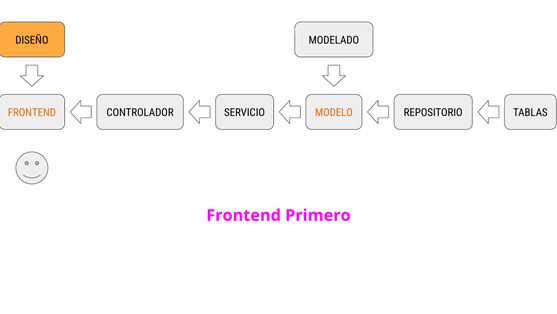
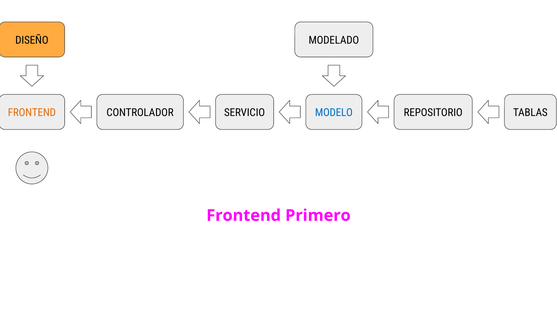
MODELO colour: orange -> blue
